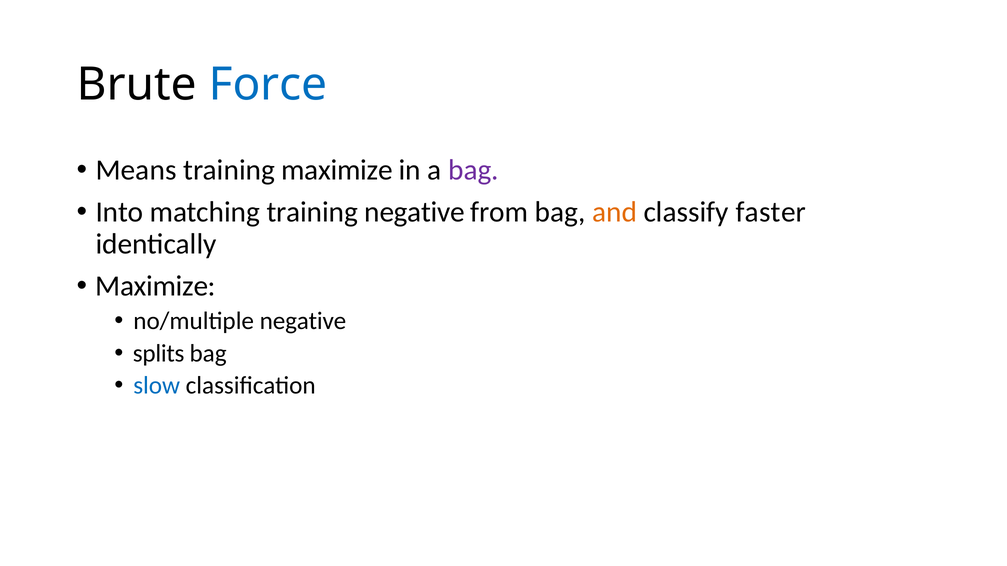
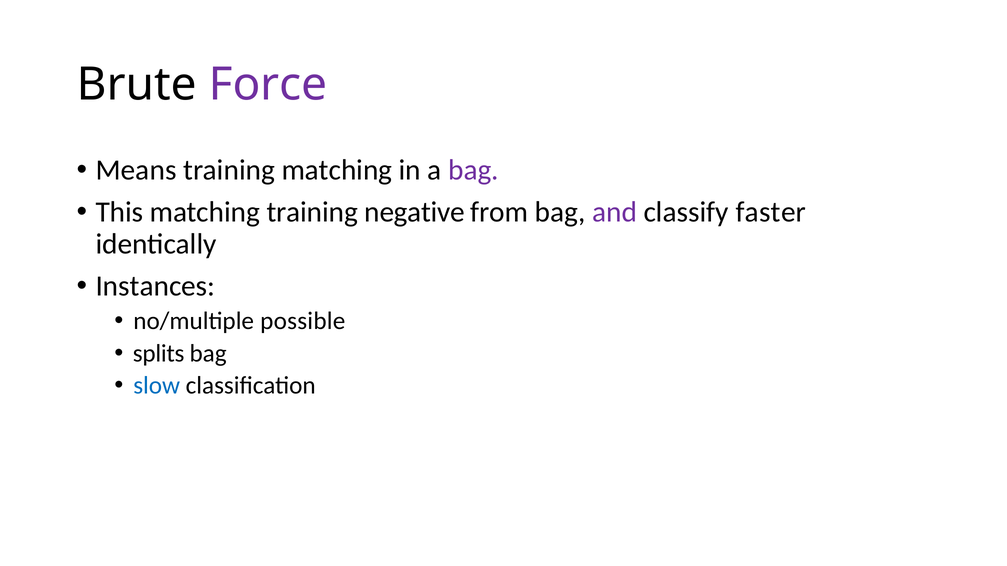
Force colour: blue -> purple
training maximize: maximize -> matching
Into: Into -> This
and colour: orange -> purple
Maximize at (156, 286): Maximize -> Instances
no/multiple negative: negative -> possible
